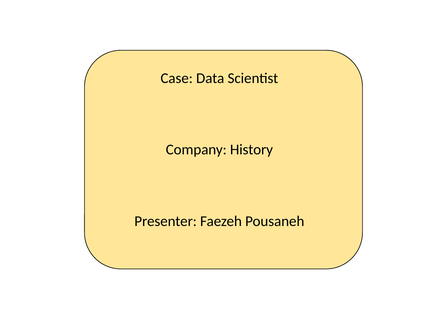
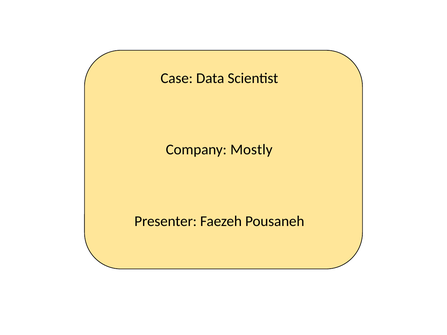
History: History -> Mostly
